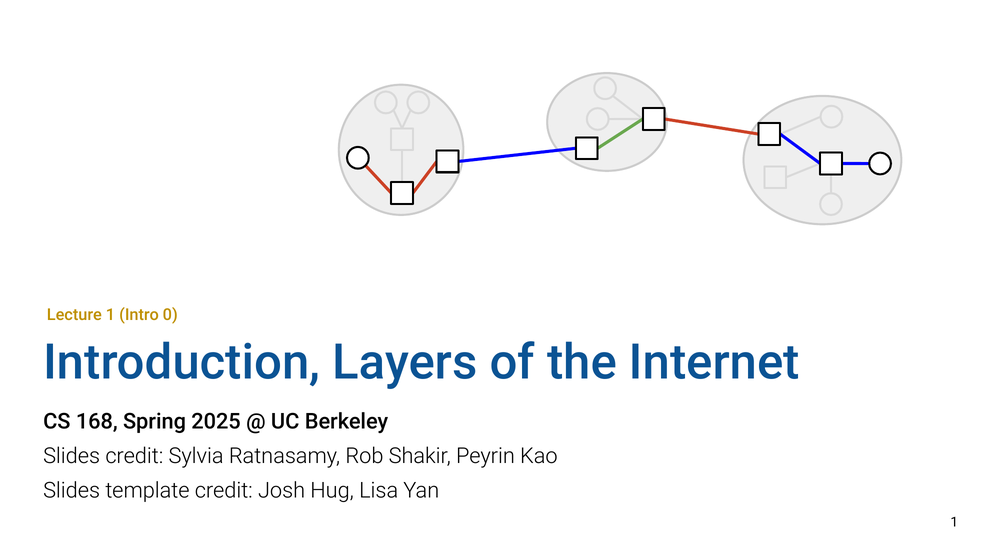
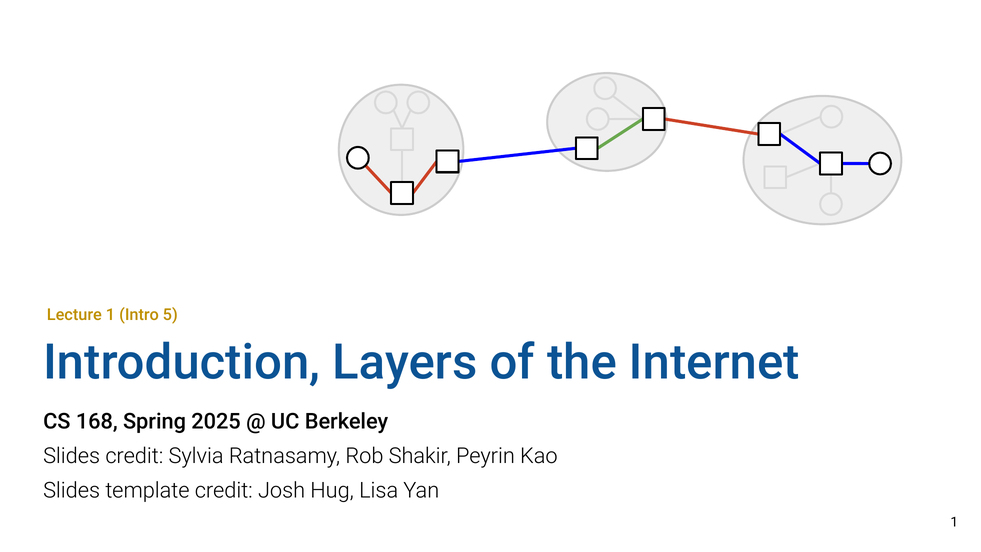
0: 0 -> 5
